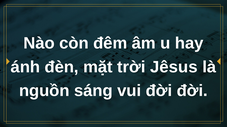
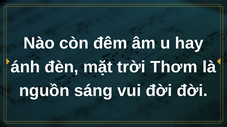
Jêsus: Jêsus -> Thơm
